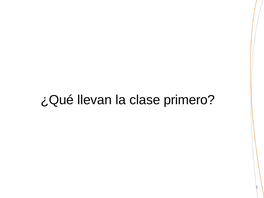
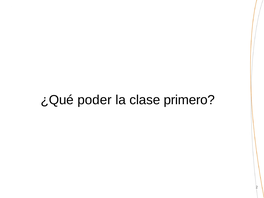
llevan: llevan -> poder
